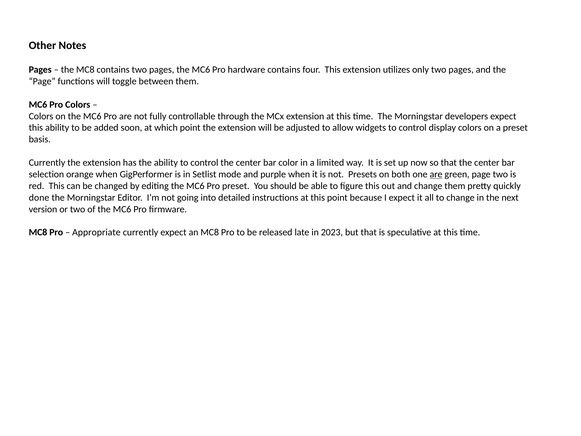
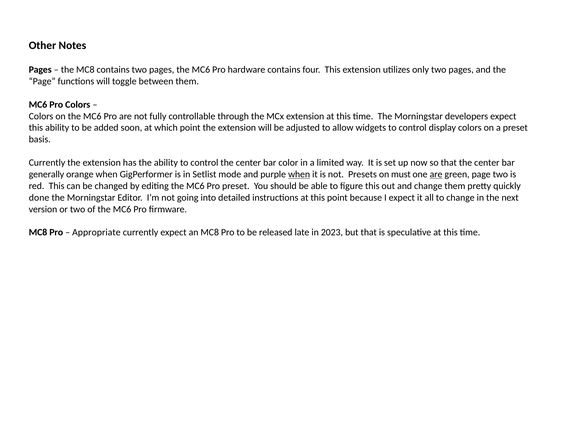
selection: selection -> generally
when at (299, 174) underline: none -> present
both: both -> must
